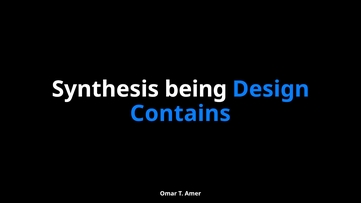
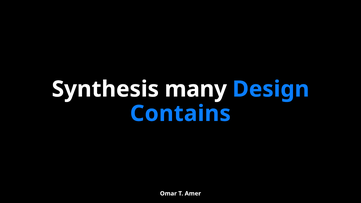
being: being -> many
